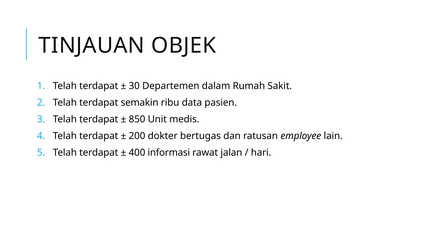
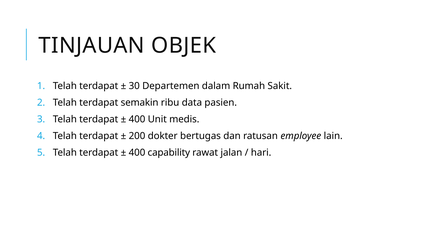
850 at (137, 119): 850 -> 400
informasi: informasi -> capability
